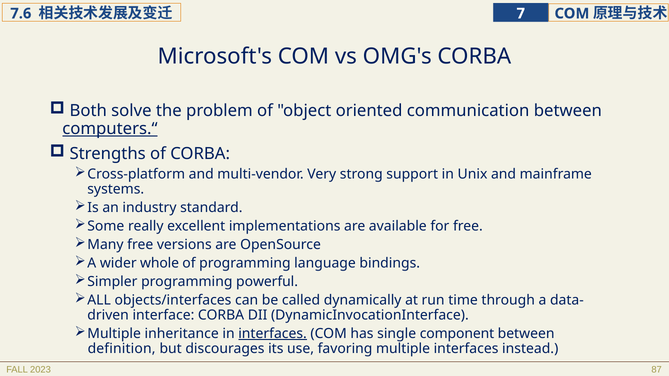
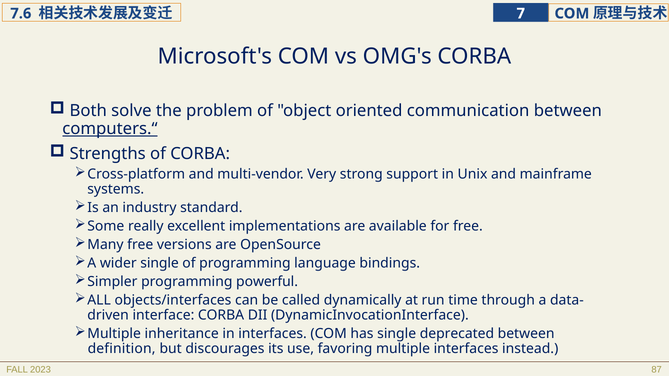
wider whole: whole -> single
interfaces at (273, 334) underline: present -> none
component: component -> deprecated
